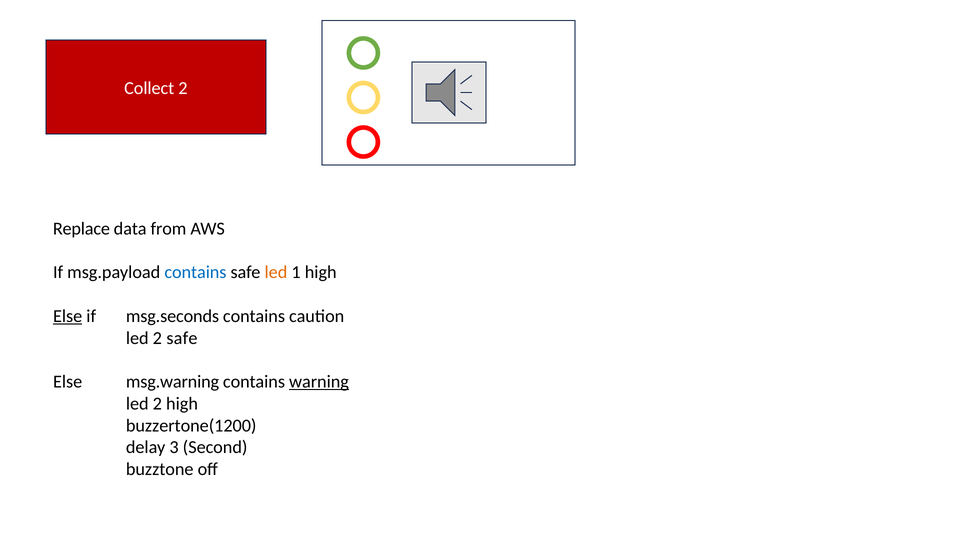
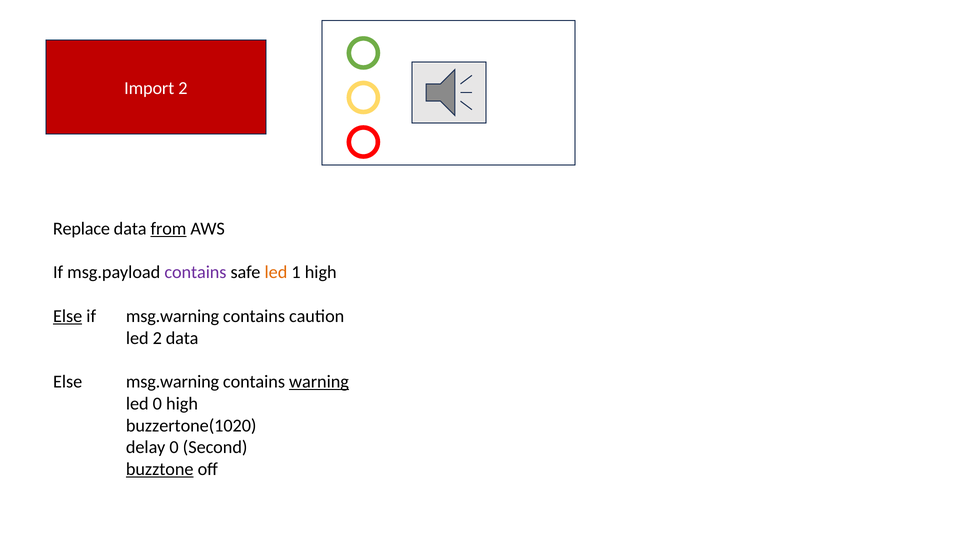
Collect: Collect -> Import
from underline: none -> present
contains at (195, 272) colour: blue -> purple
if msg.seconds: msg.seconds -> msg.warning
2 safe: safe -> data
2 at (157, 403): 2 -> 0
buzzertone(1200: buzzertone(1200 -> buzzertone(1020
delay 3: 3 -> 0
buzztone underline: none -> present
